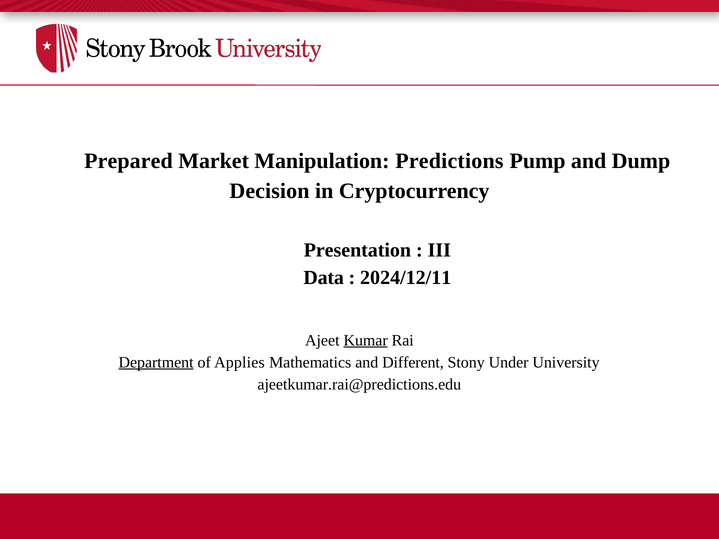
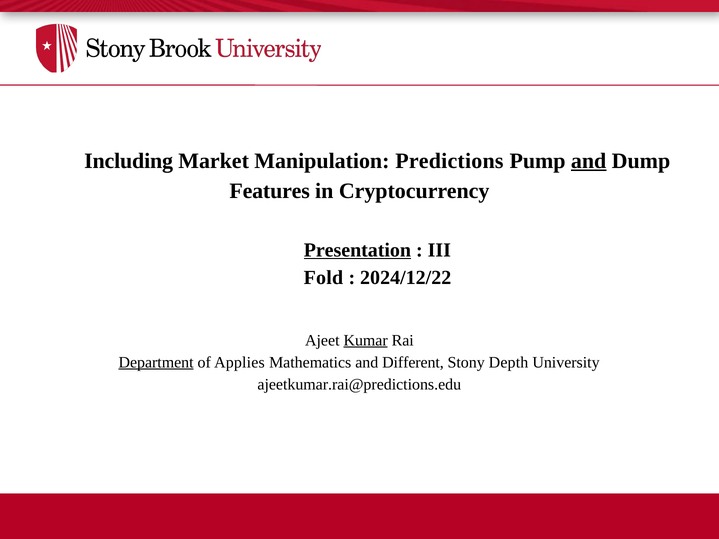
Prepared: Prepared -> Including
and at (589, 161) underline: none -> present
Decision: Decision -> Features
Presentation underline: none -> present
Data: Data -> Fold
2024/12/11: 2024/12/11 -> 2024/12/22
Under: Under -> Depth
